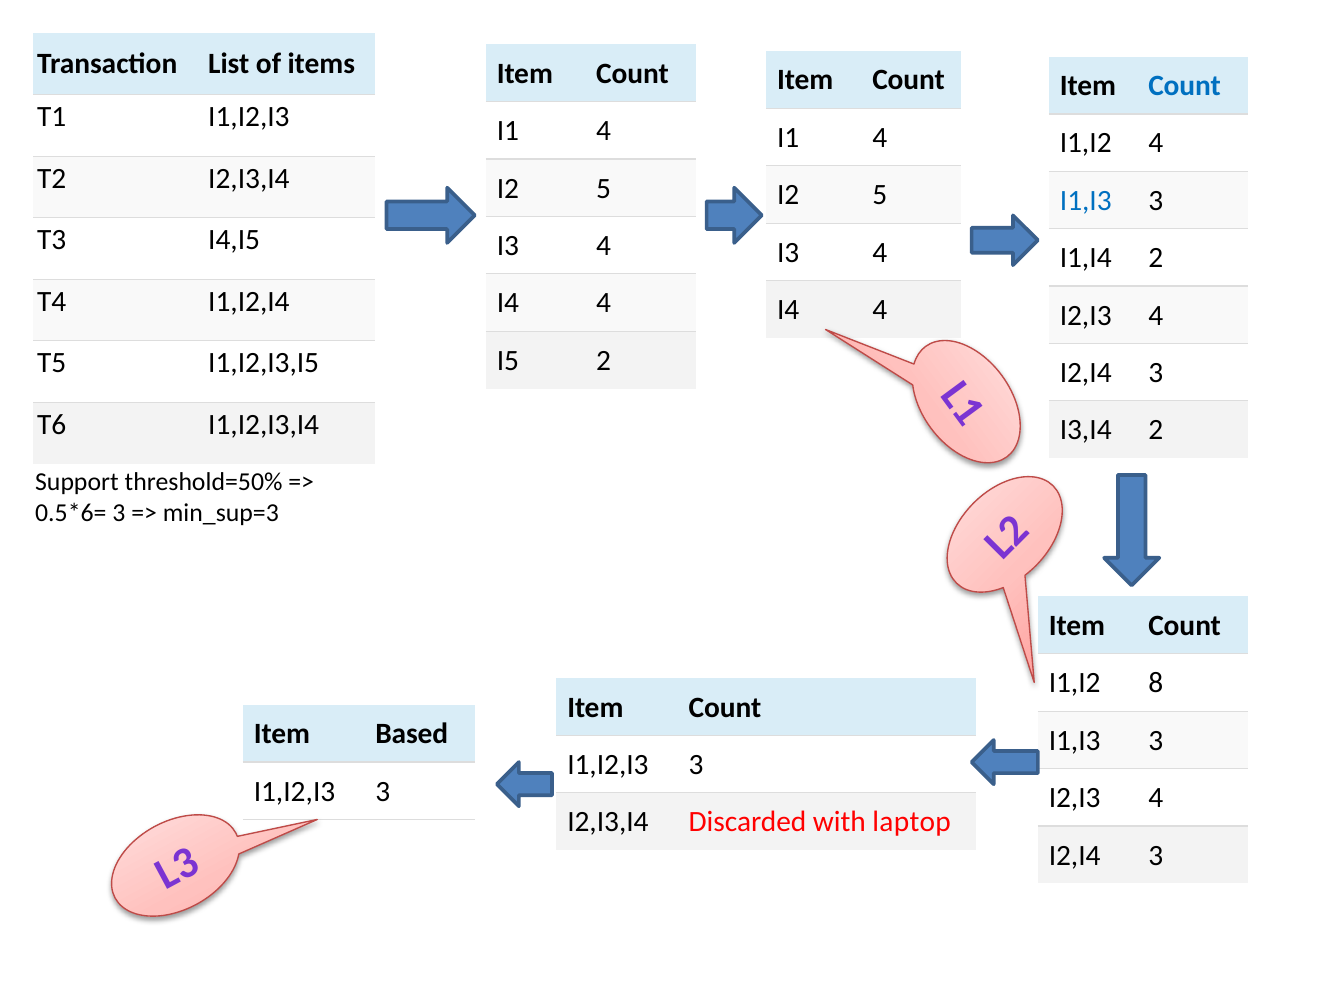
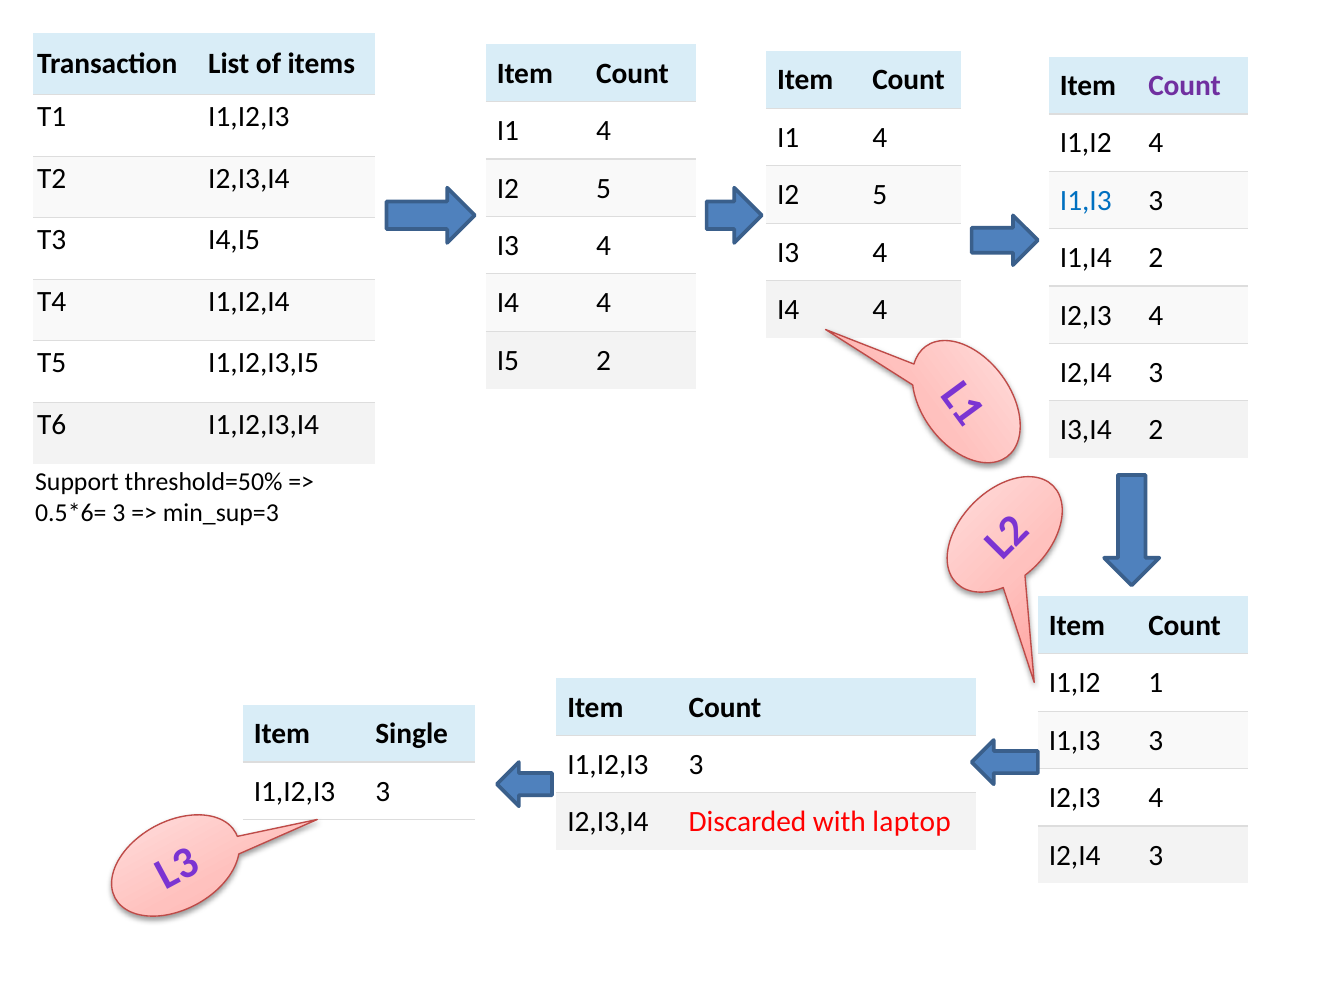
Count at (1185, 86) colour: blue -> purple
8 at (1156, 683): 8 -> 1
Based: Based -> Single
